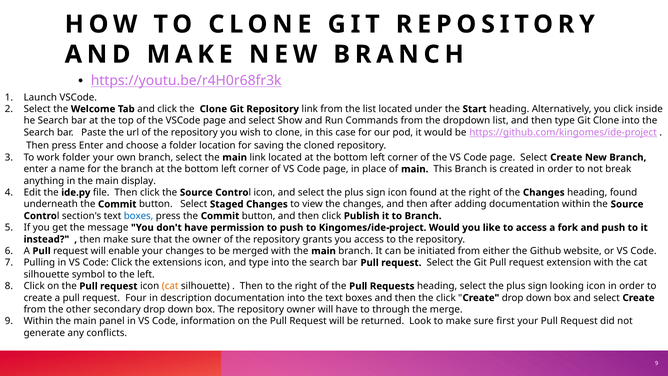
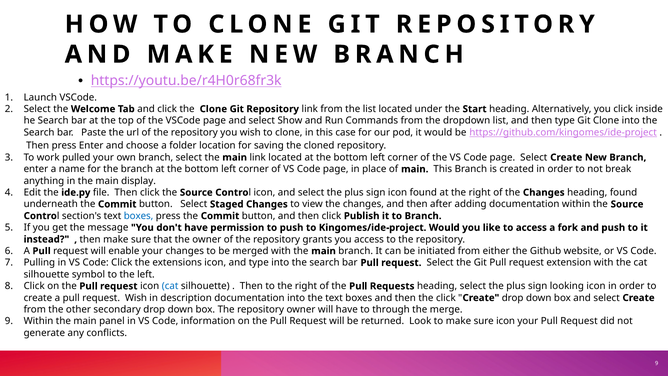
work folder: folder -> pulled
cat at (170, 286) colour: orange -> blue
request Four: Four -> Wish
sure first: first -> icon
